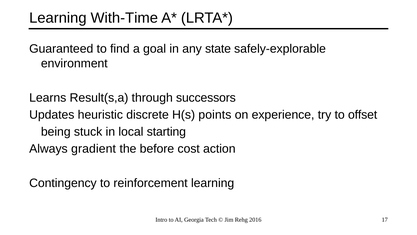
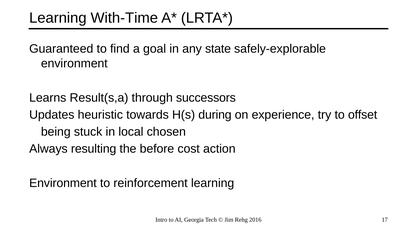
discrete: discrete -> towards
points: points -> during
starting: starting -> chosen
gradient: gradient -> resulting
Contingency at (63, 183): Contingency -> Environment
